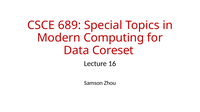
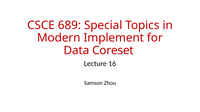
Computing: Computing -> Implement
